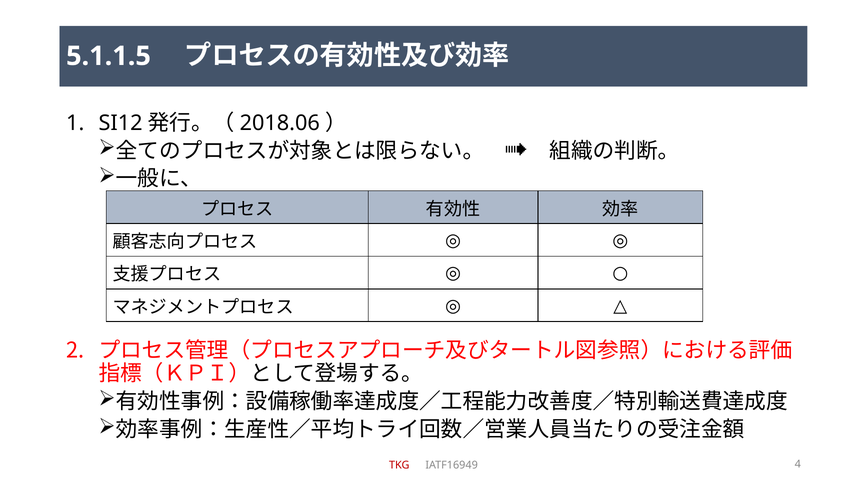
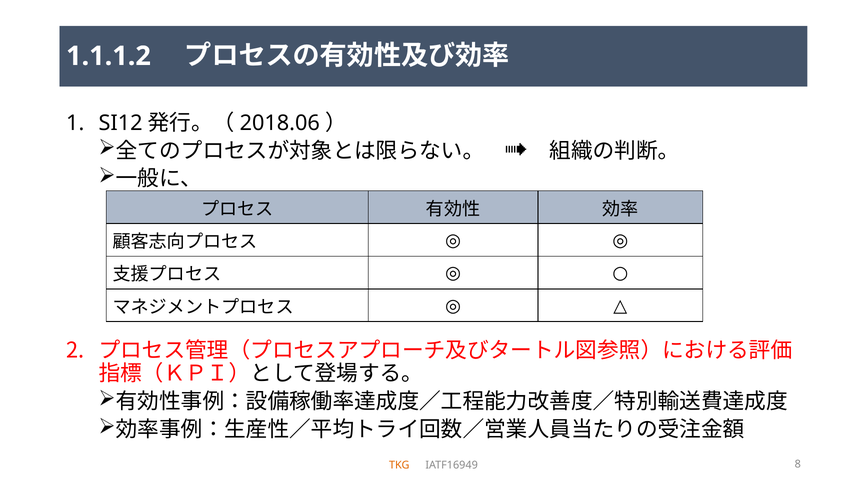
5.1.1.5: 5.1.1.5 -> 1.1.1.2
TKG colour: red -> orange
4: 4 -> 8
